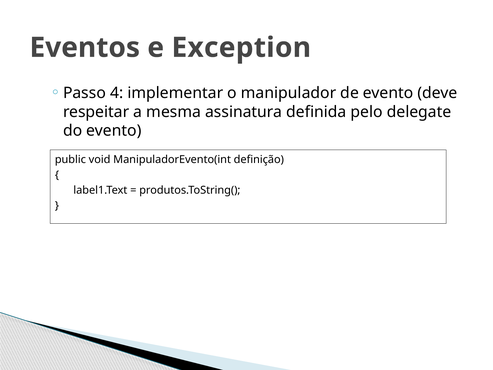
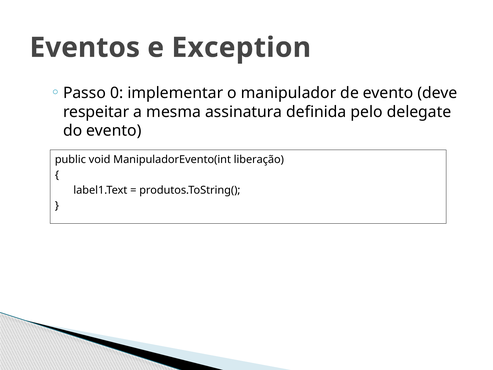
4: 4 -> 0
definição: definição -> liberação
